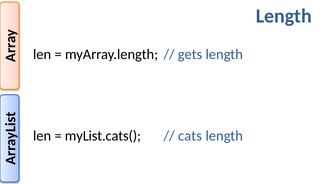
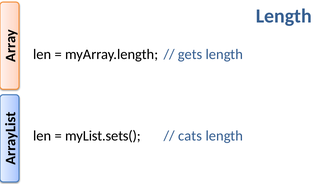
myList.cats(: myList.cats( -> myList.sets(
